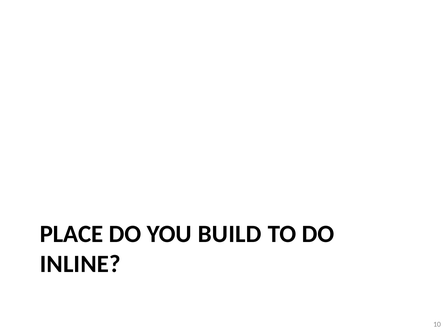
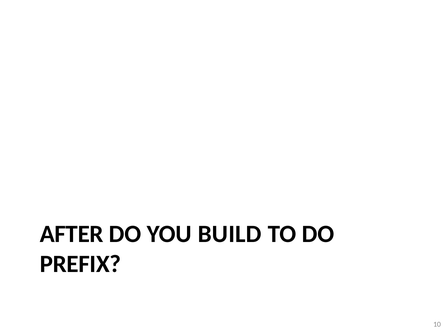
PLACE: PLACE -> AFTER
INLINE: INLINE -> PREFIX
